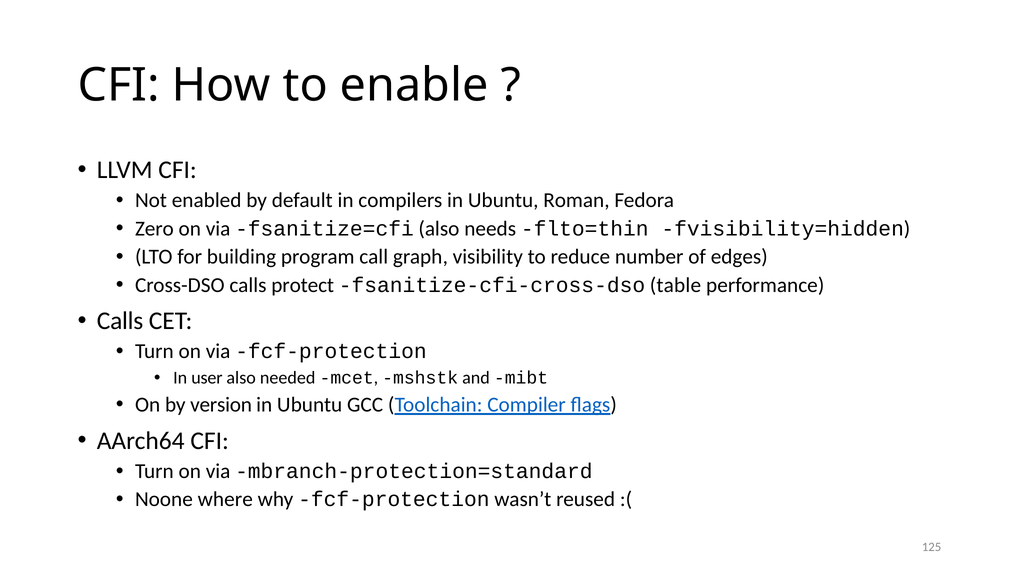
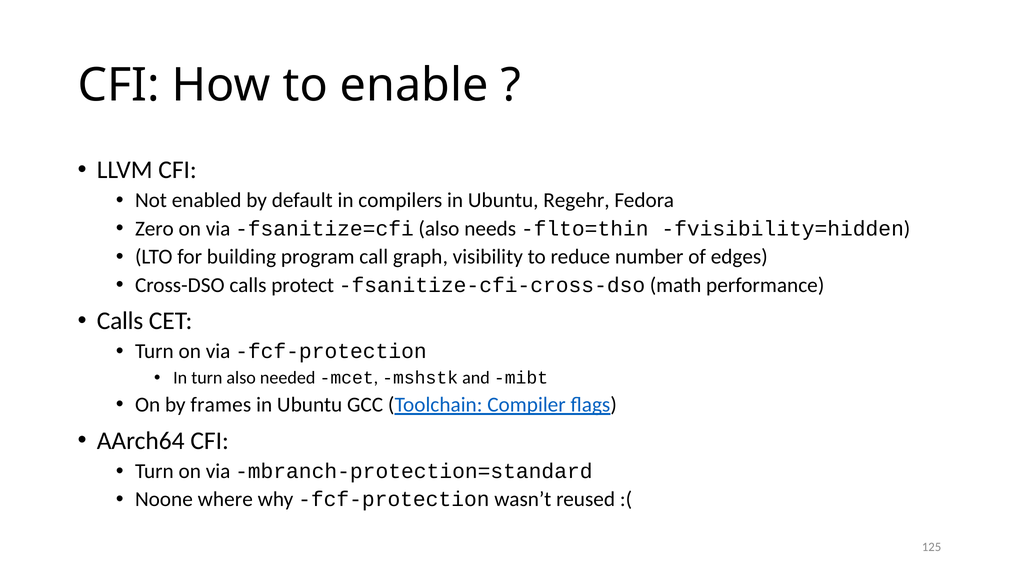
Roman: Roman -> Regehr
table: table -> math
In user: user -> turn
version: version -> frames
